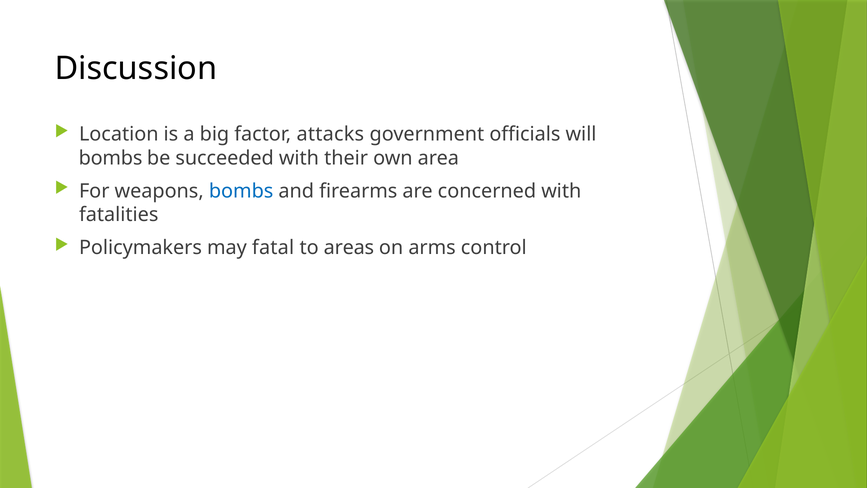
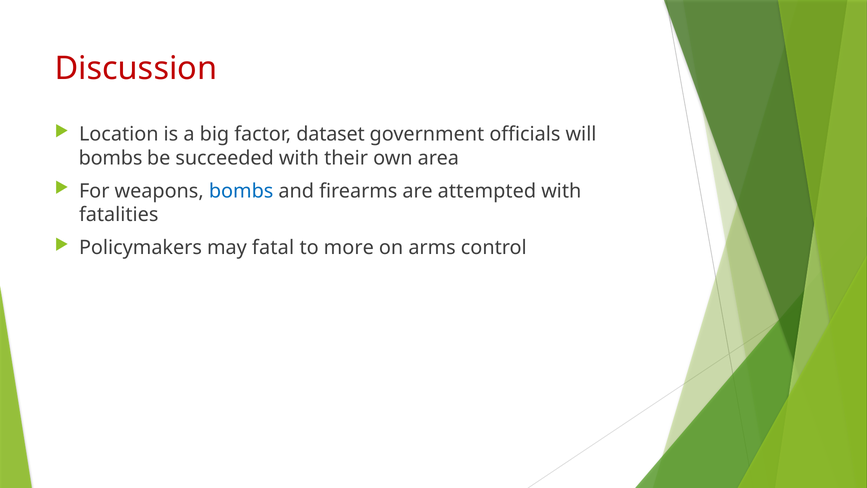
Discussion colour: black -> red
attacks: attacks -> dataset
concerned: concerned -> attempted
areas: areas -> more
